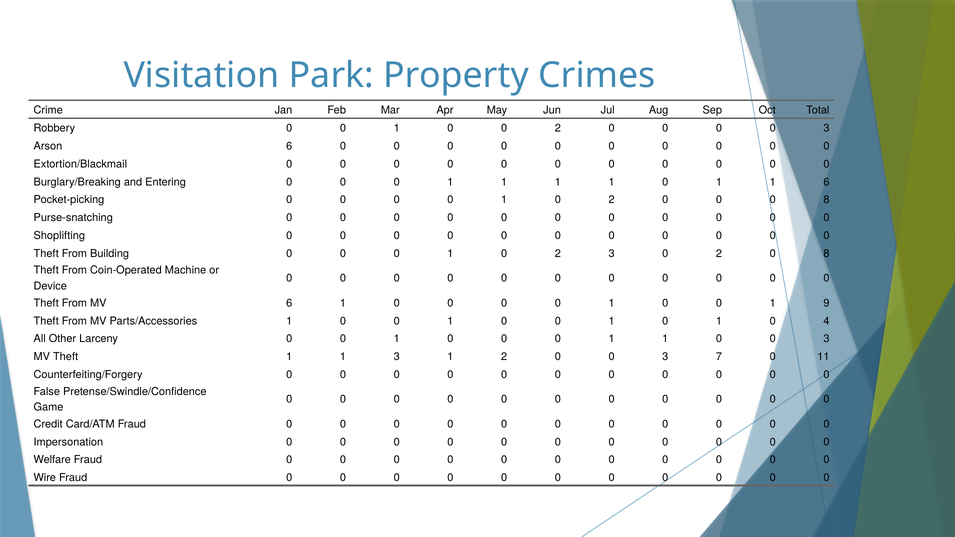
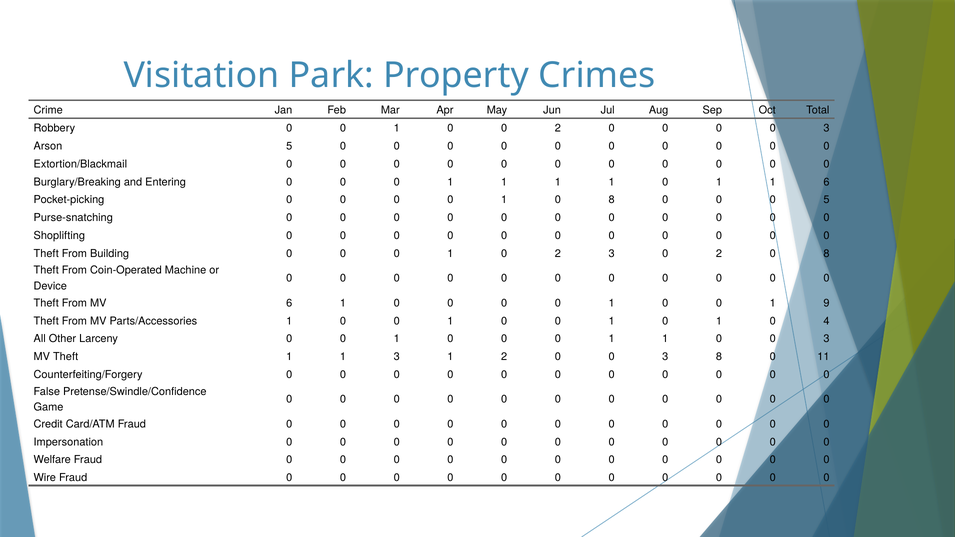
Arson 6: 6 -> 5
2 at (612, 200): 2 -> 8
0 0 8: 8 -> 5
3 7: 7 -> 8
